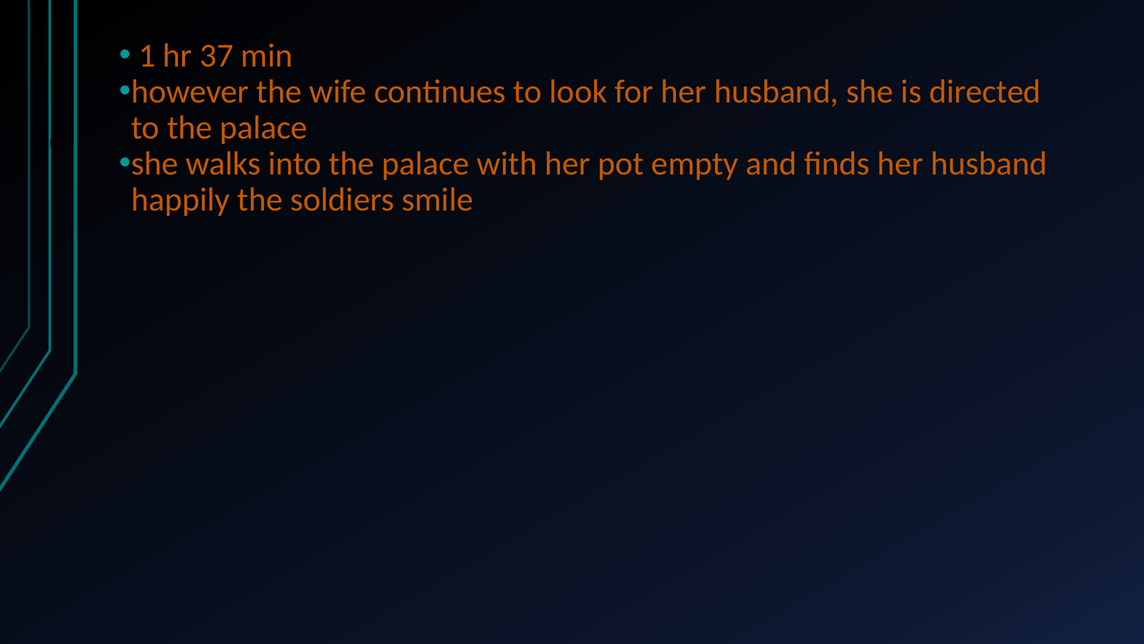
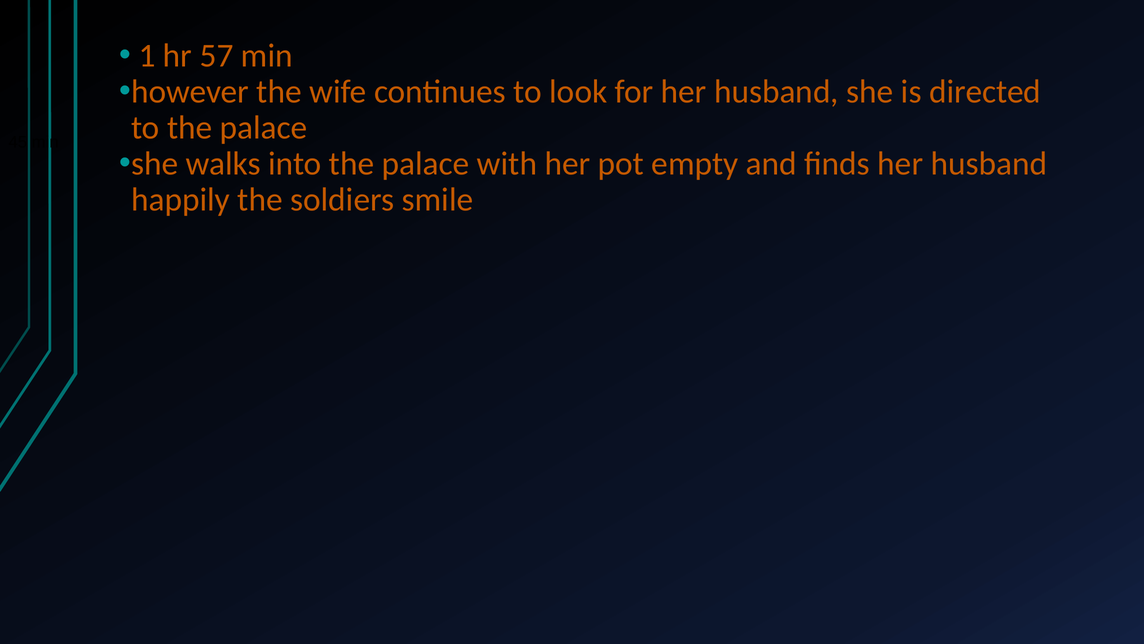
37: 37 -> 57
